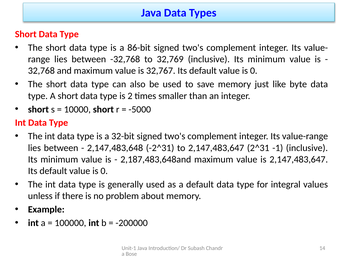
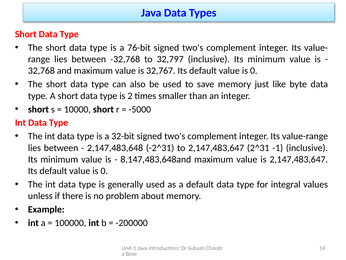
86-bit: 86-bit -> 76-bit
32,769: 32,769 -> 32,797
2,187,483,648and: 2,187,483,648and -> 8,147,483,648and
